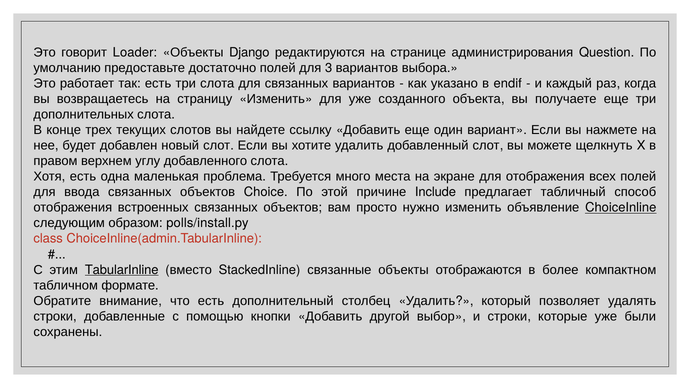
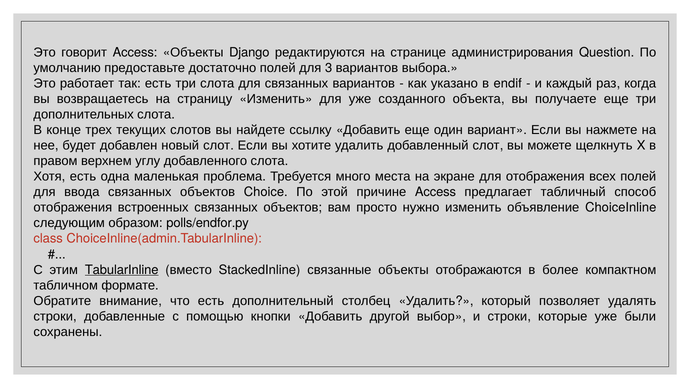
Loader at (135, 52): Loader -> Access
Choice Include: Include -> Access
ChoiceInline underline: present -> none
polls/install.py: polls/install.py -> polls/endfor.py
